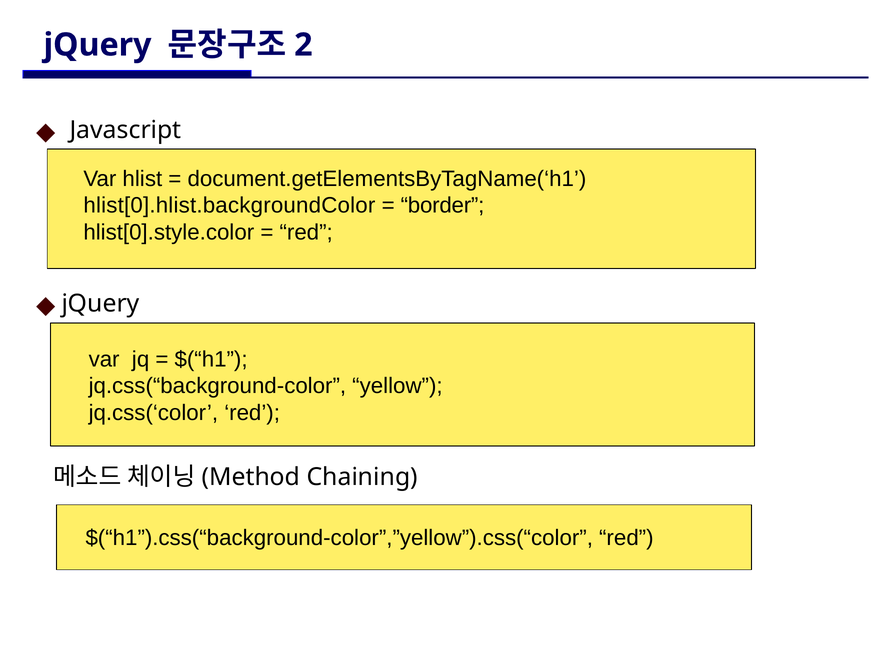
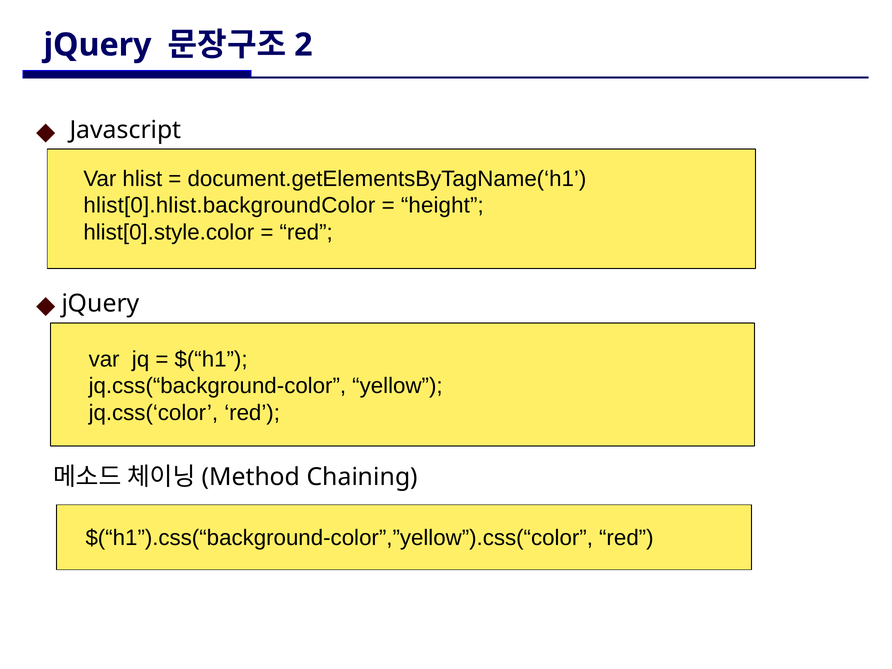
border: border -> height
